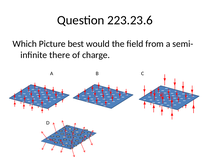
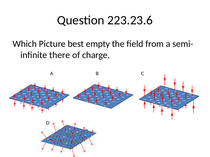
would: would -> empty
